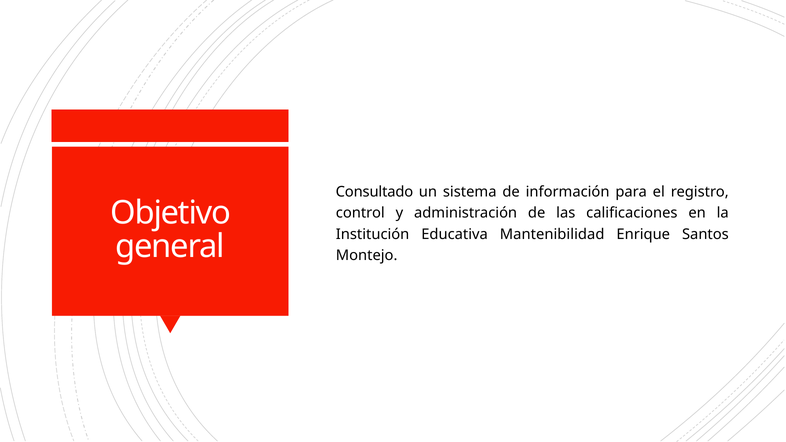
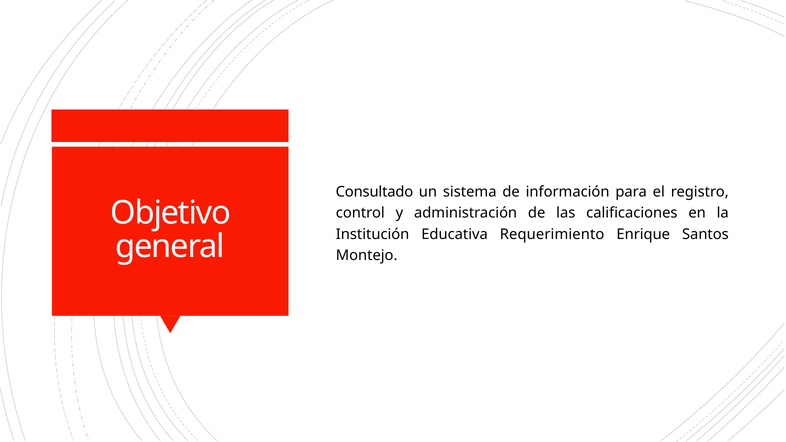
Mantenibilidad: Mantenibilidad -> Requerimiento
